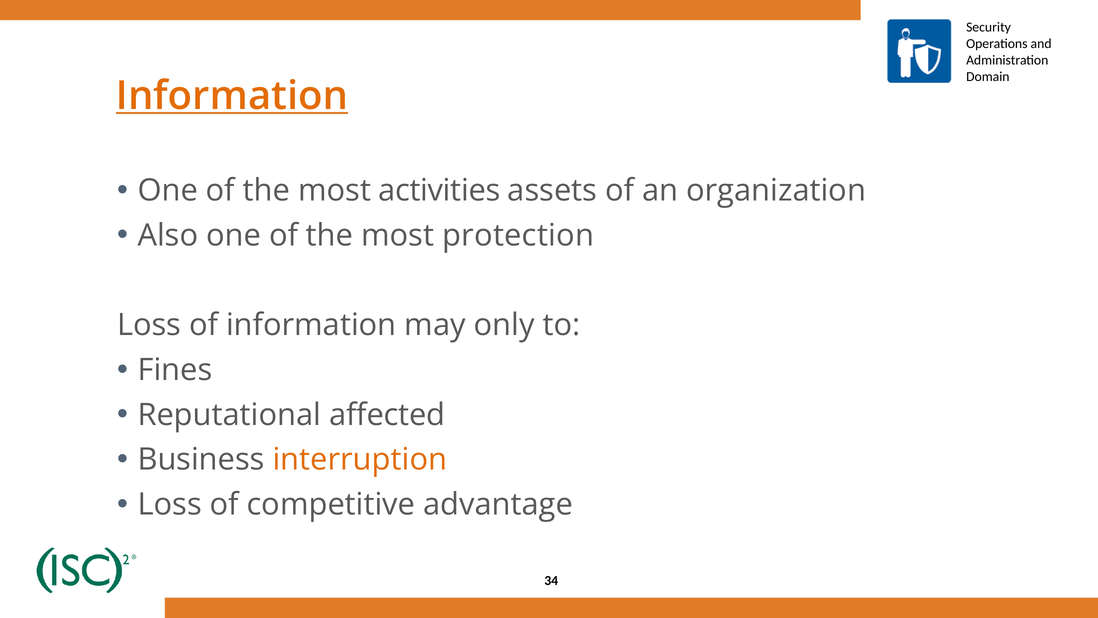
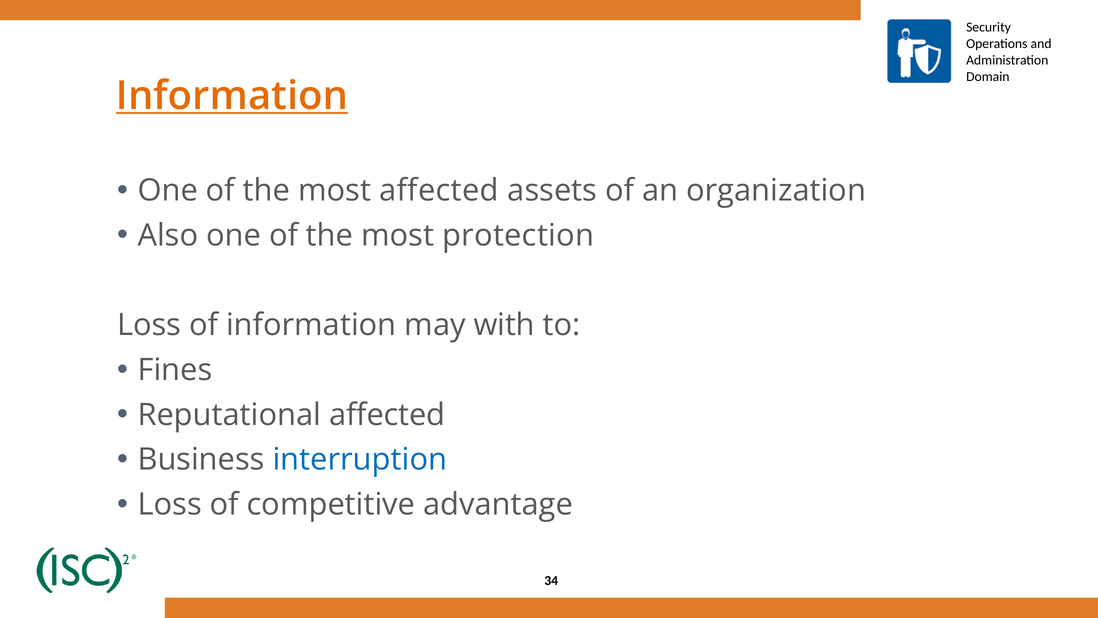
most activities: activities -> affected
only: only -> with
interruption colour: orange -> blue
